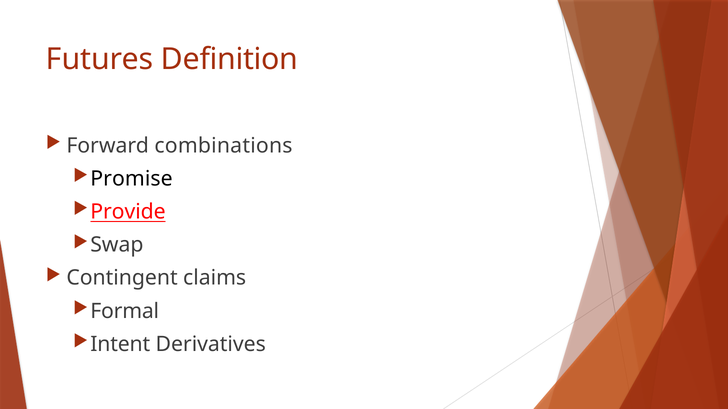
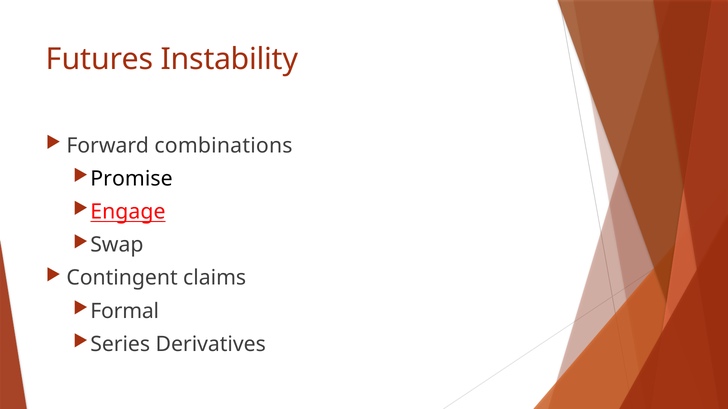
Definition: Definition -> Instability
Provide: Provide -> Engage
Intent: Intent -> Series
